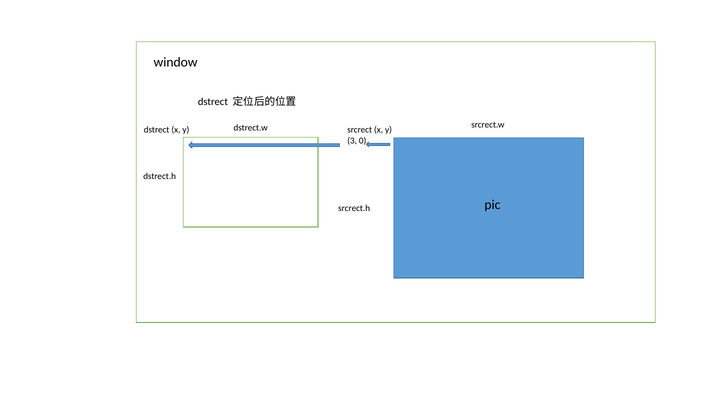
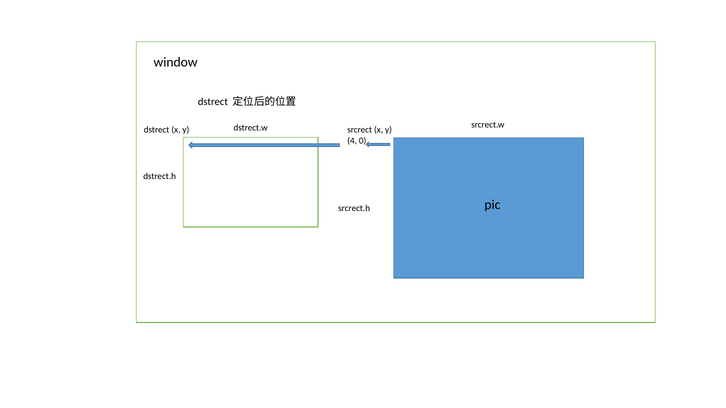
3: 3 -> 4
